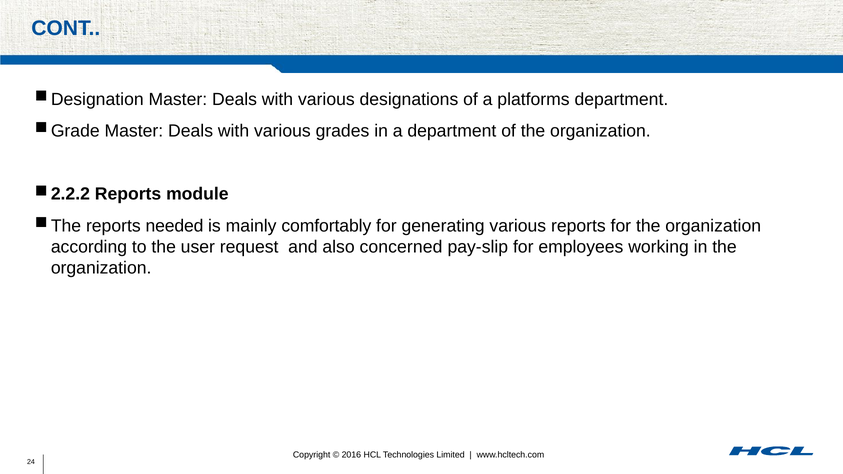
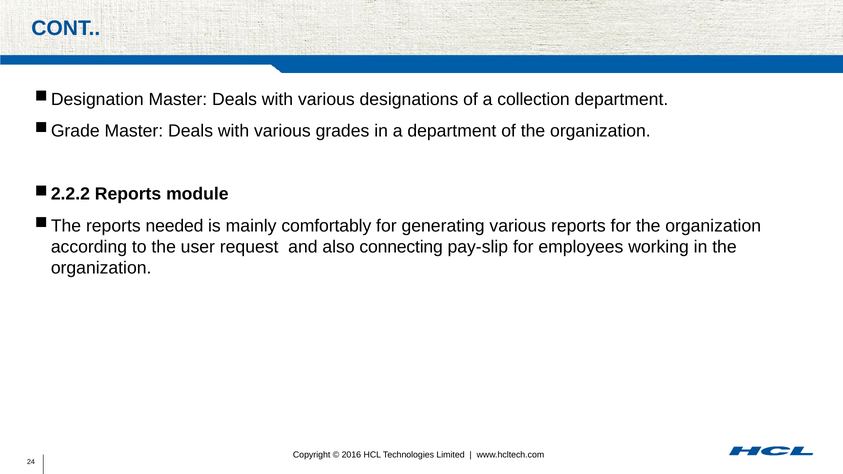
platforms: platforms -> collection
concerned: concerned -> connecting
